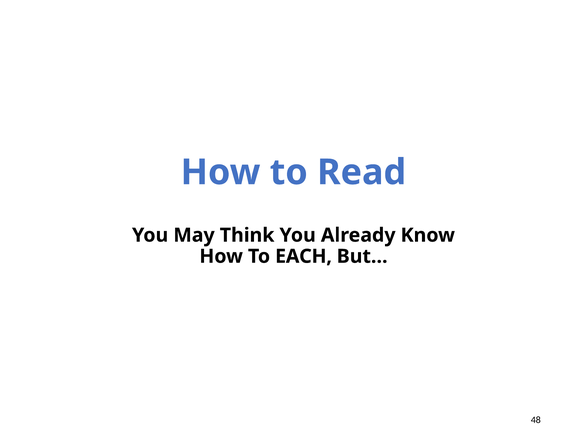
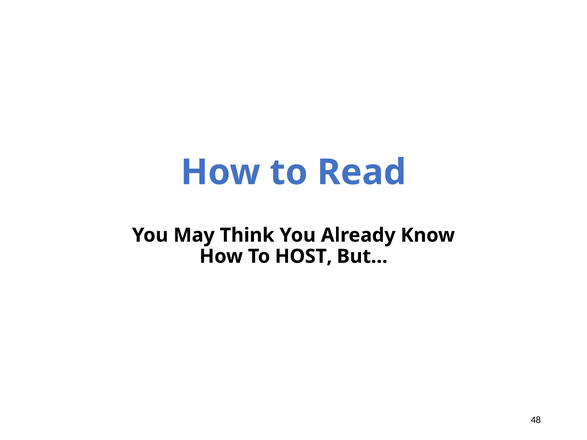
EACH: EACH -> HOST
